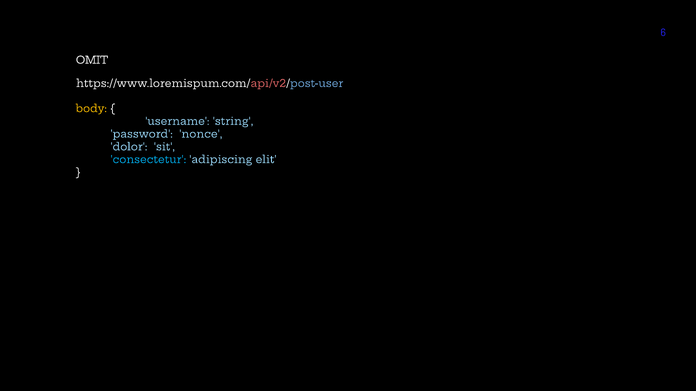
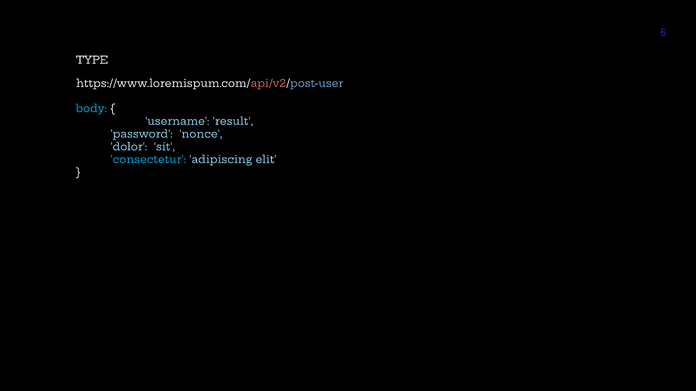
OMIT: OMIT -> TYPE
body colour: yellow -> light blue
string: string -> result
